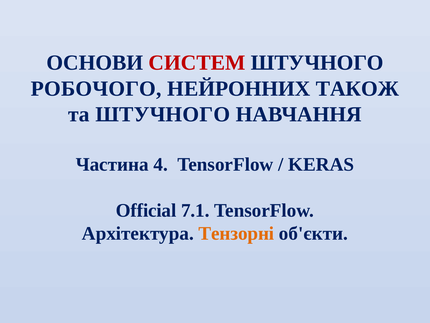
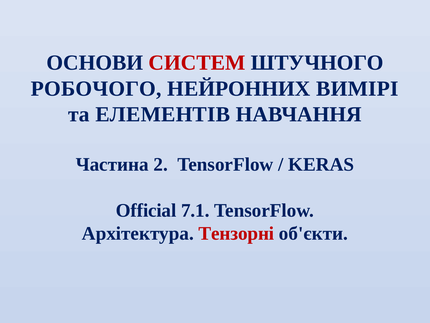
ТАКОЖ: ТАКОЖ -> ВИМІРІ
та ШТУЧНОГО: ШТУЧНОГО -> ЕЛЕМЕНТІВ
4: 4 -> 2
Тензорні colour: orange -> red
